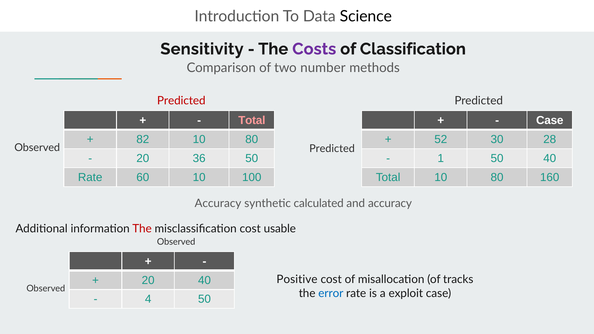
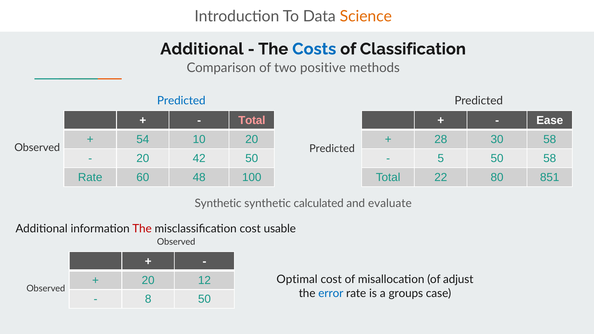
Science colour: black -> orange
Sensitivity at (202, 49): Sensitivity -> Additional
Costs colour: purple -> blue
number: number -> positive
Predicted at (181, 101) colour: red -> blue
Case at (550, 120): Case -> Ease
82: 82 -> 54
80 at (252, 139): 80 -> 20
52: 52 -> 28
30 28: 28 -> 58
36: 36 -> 42
1: 1 -> 5
50 40: 40 -> 58
60 10: 10 -> 48
Total 10: 10 -> 22
160: 160 -> 851
Accuracy at (218, 204): Accuracy -> Synthetic
and accuracy: accuracy -> evaluate
20 40: 40 -> 12
Positive: Positive -> Optimal
tracks: tracks -> adjust
exploit: exploit -> groups
4: 4 -> 8
